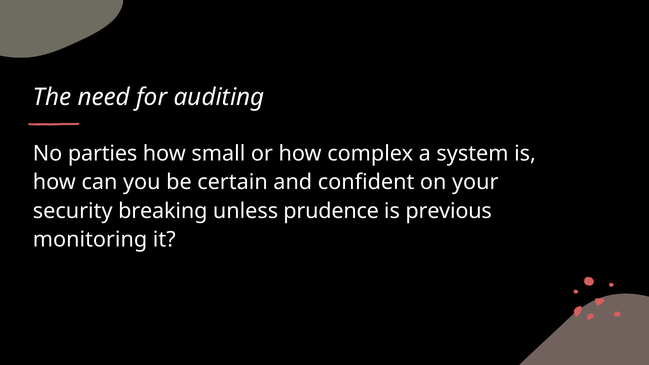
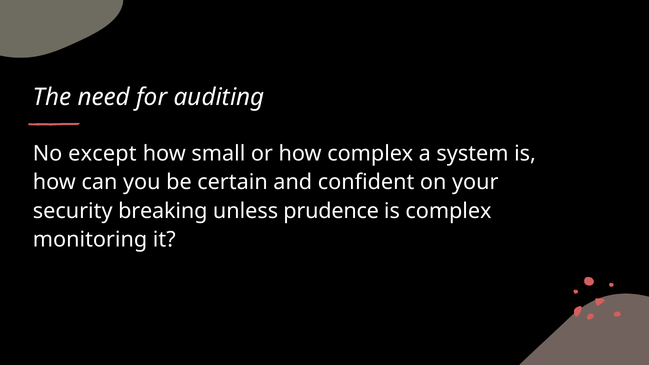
parties: parties -> except
is previous: previous -> complex
